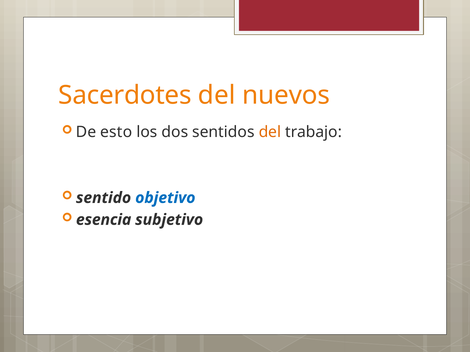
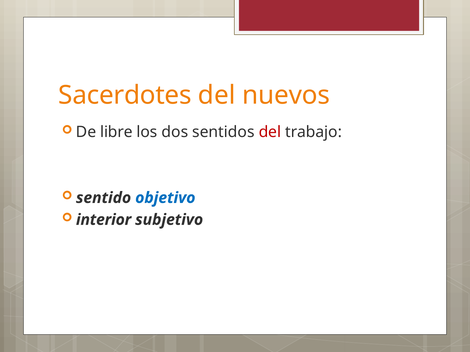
esto: esto -> libre
del at (270, 132) colour: orange -> red
esencia: esencia -> interior
